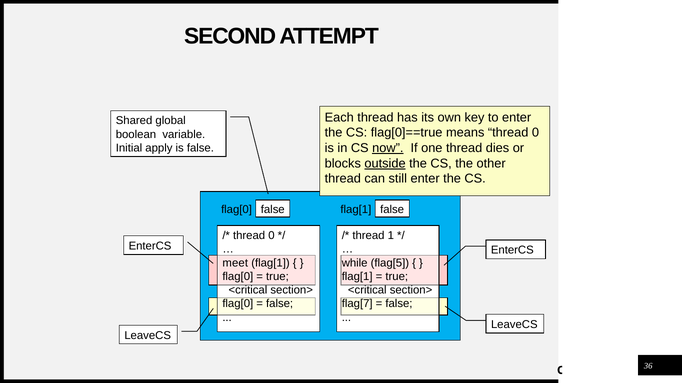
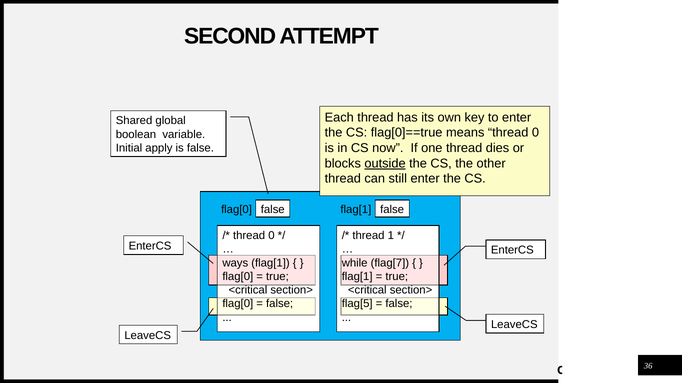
now underline: present -> none
meet: meet -> ways
flag[5: flag[5 -> flag[7
flag[7: flag[7 -> flag[5
